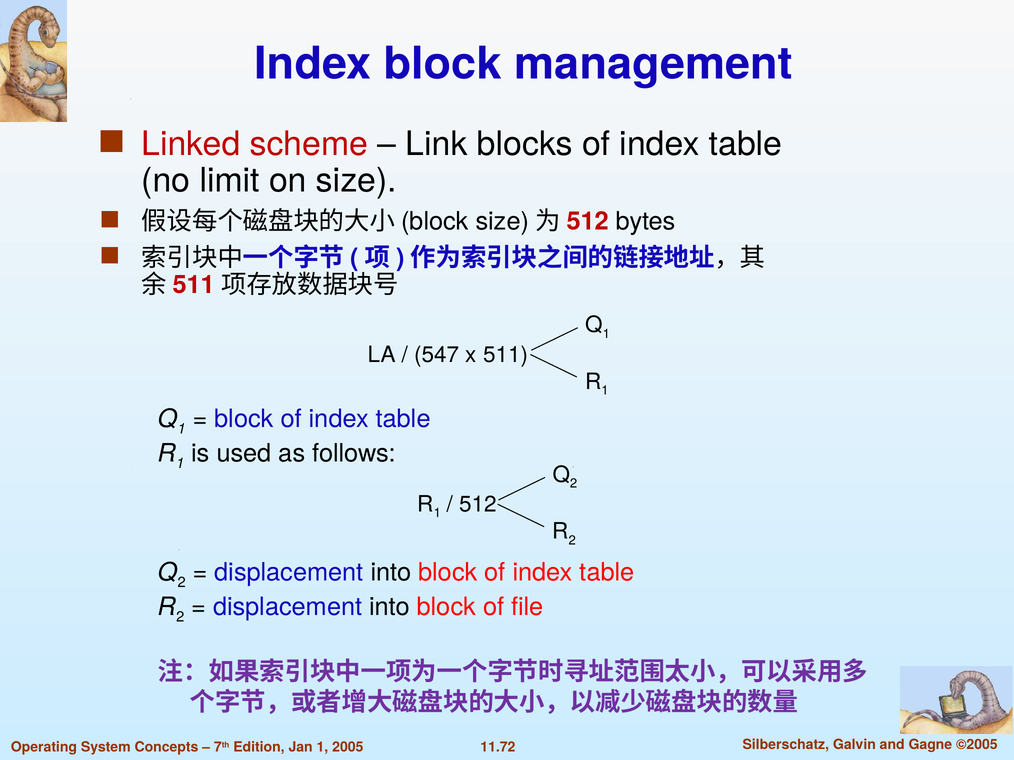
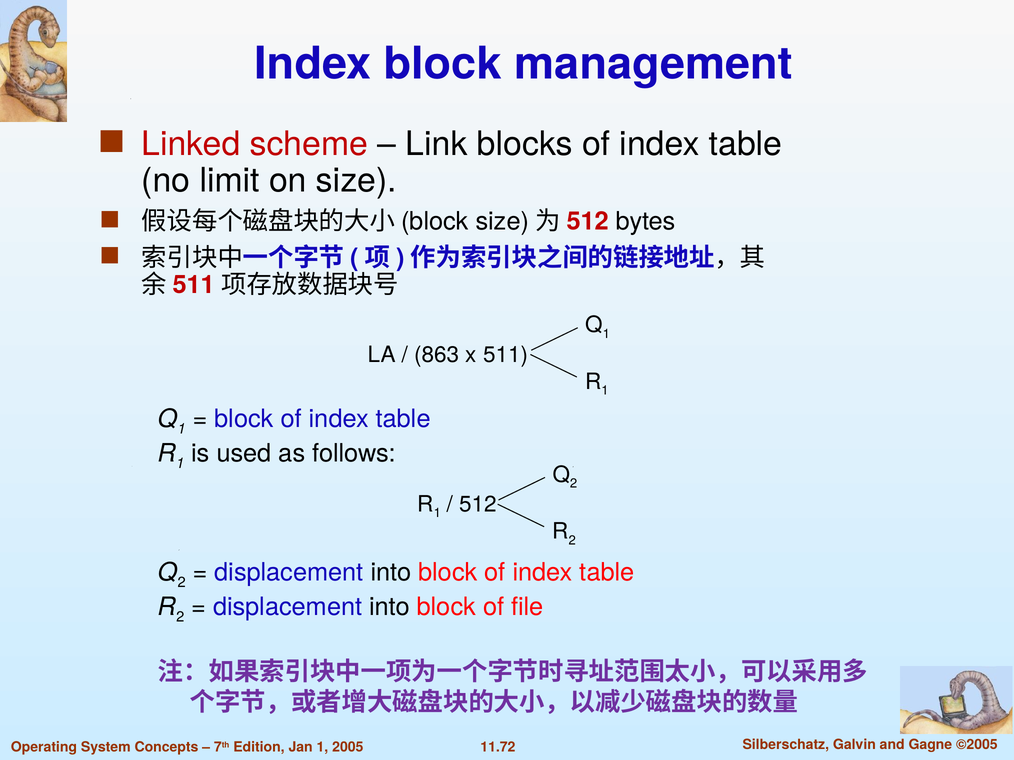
547: 547 -> 863
